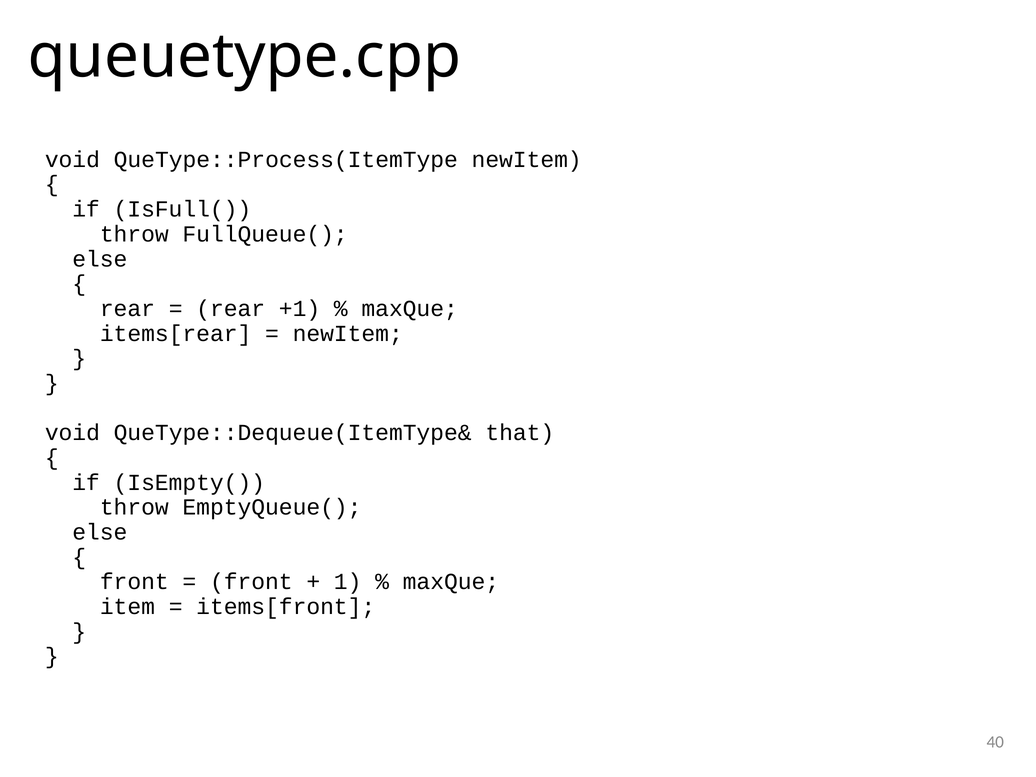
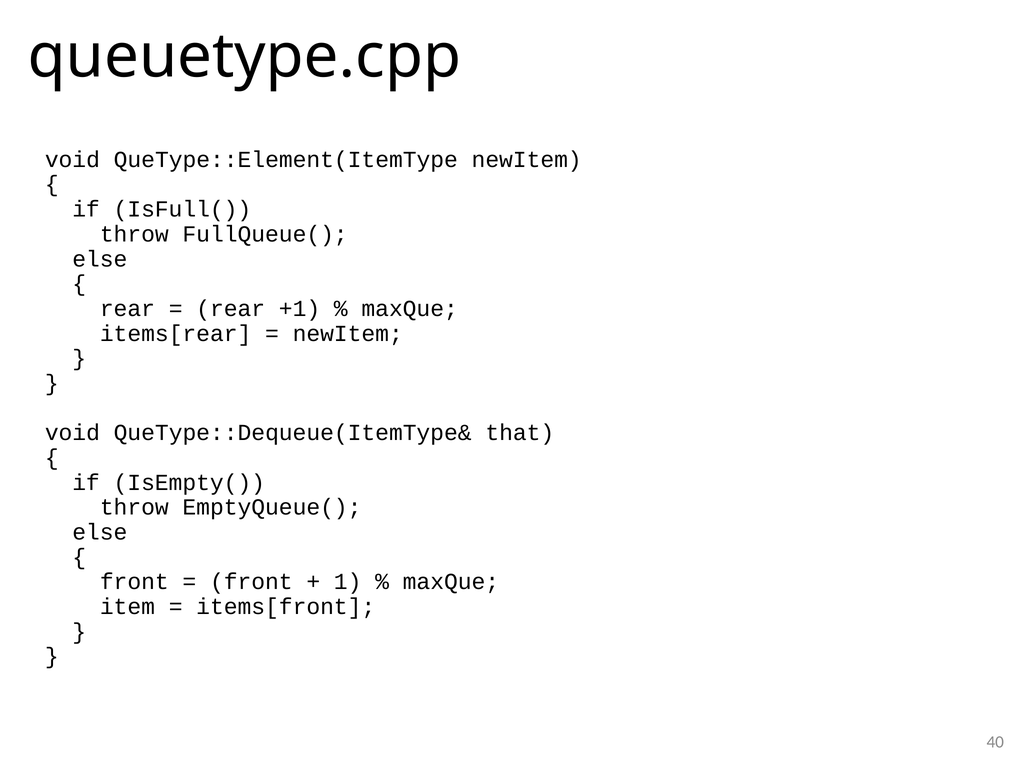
QueType::Process(ItemType: QueType::Process(ItemType -> QueType::Element(ItemType
